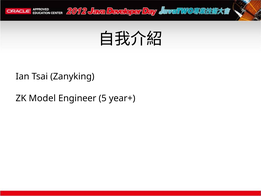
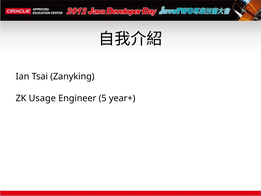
Model: Model -> Usage
